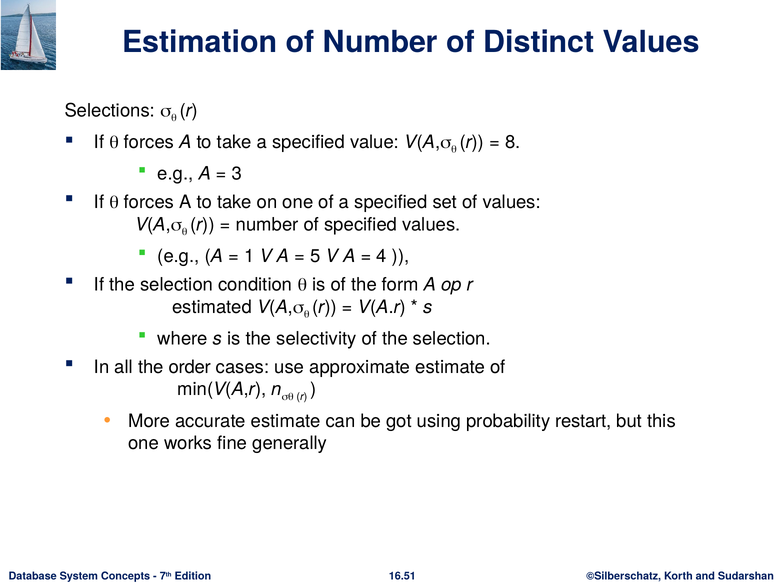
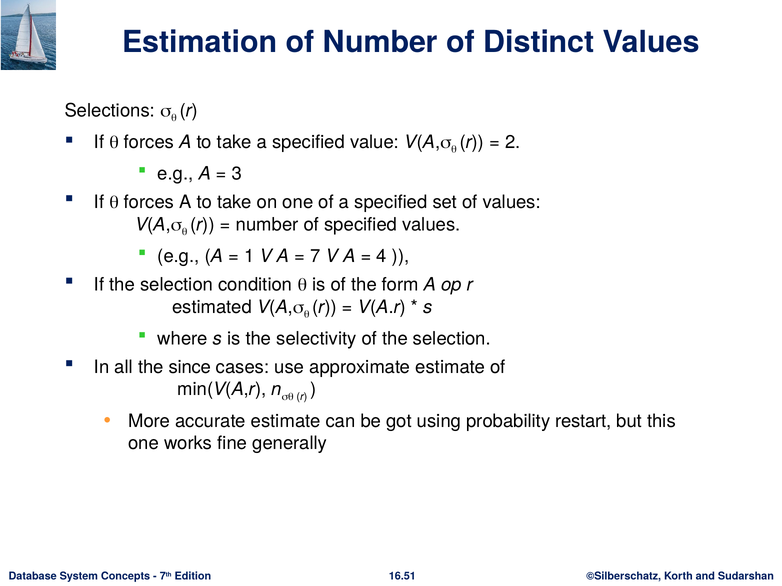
8: 8 -> 2
5: 5 -> 7
order: order -> since
